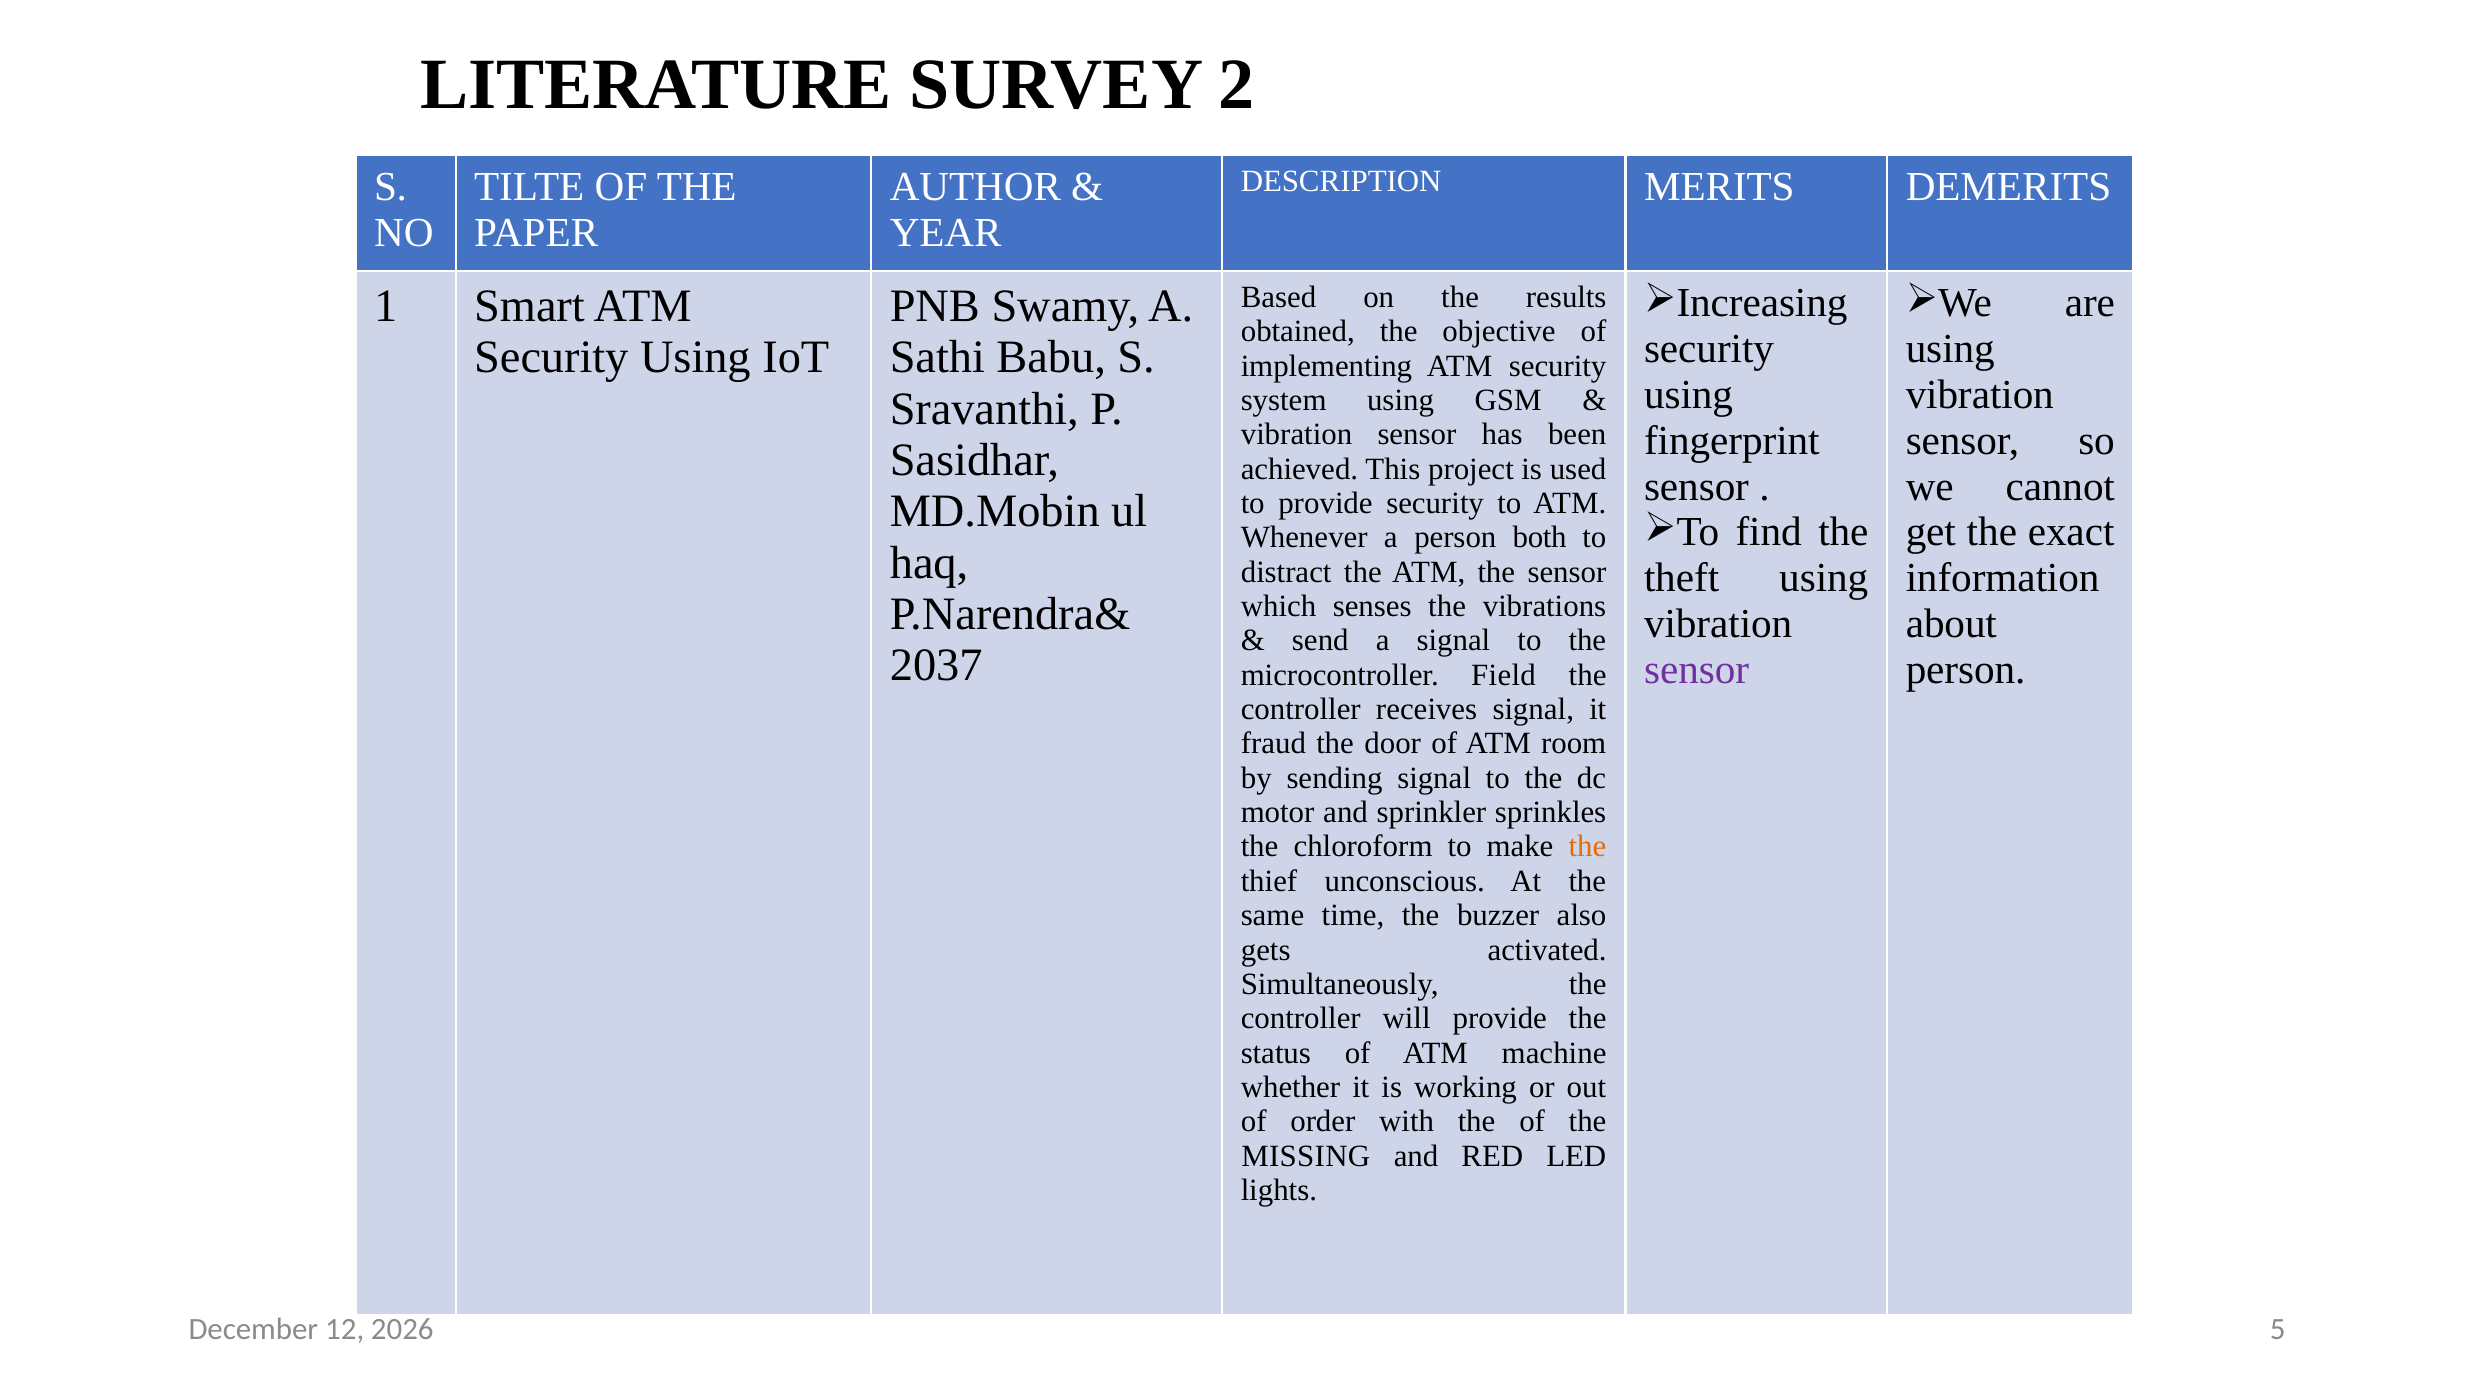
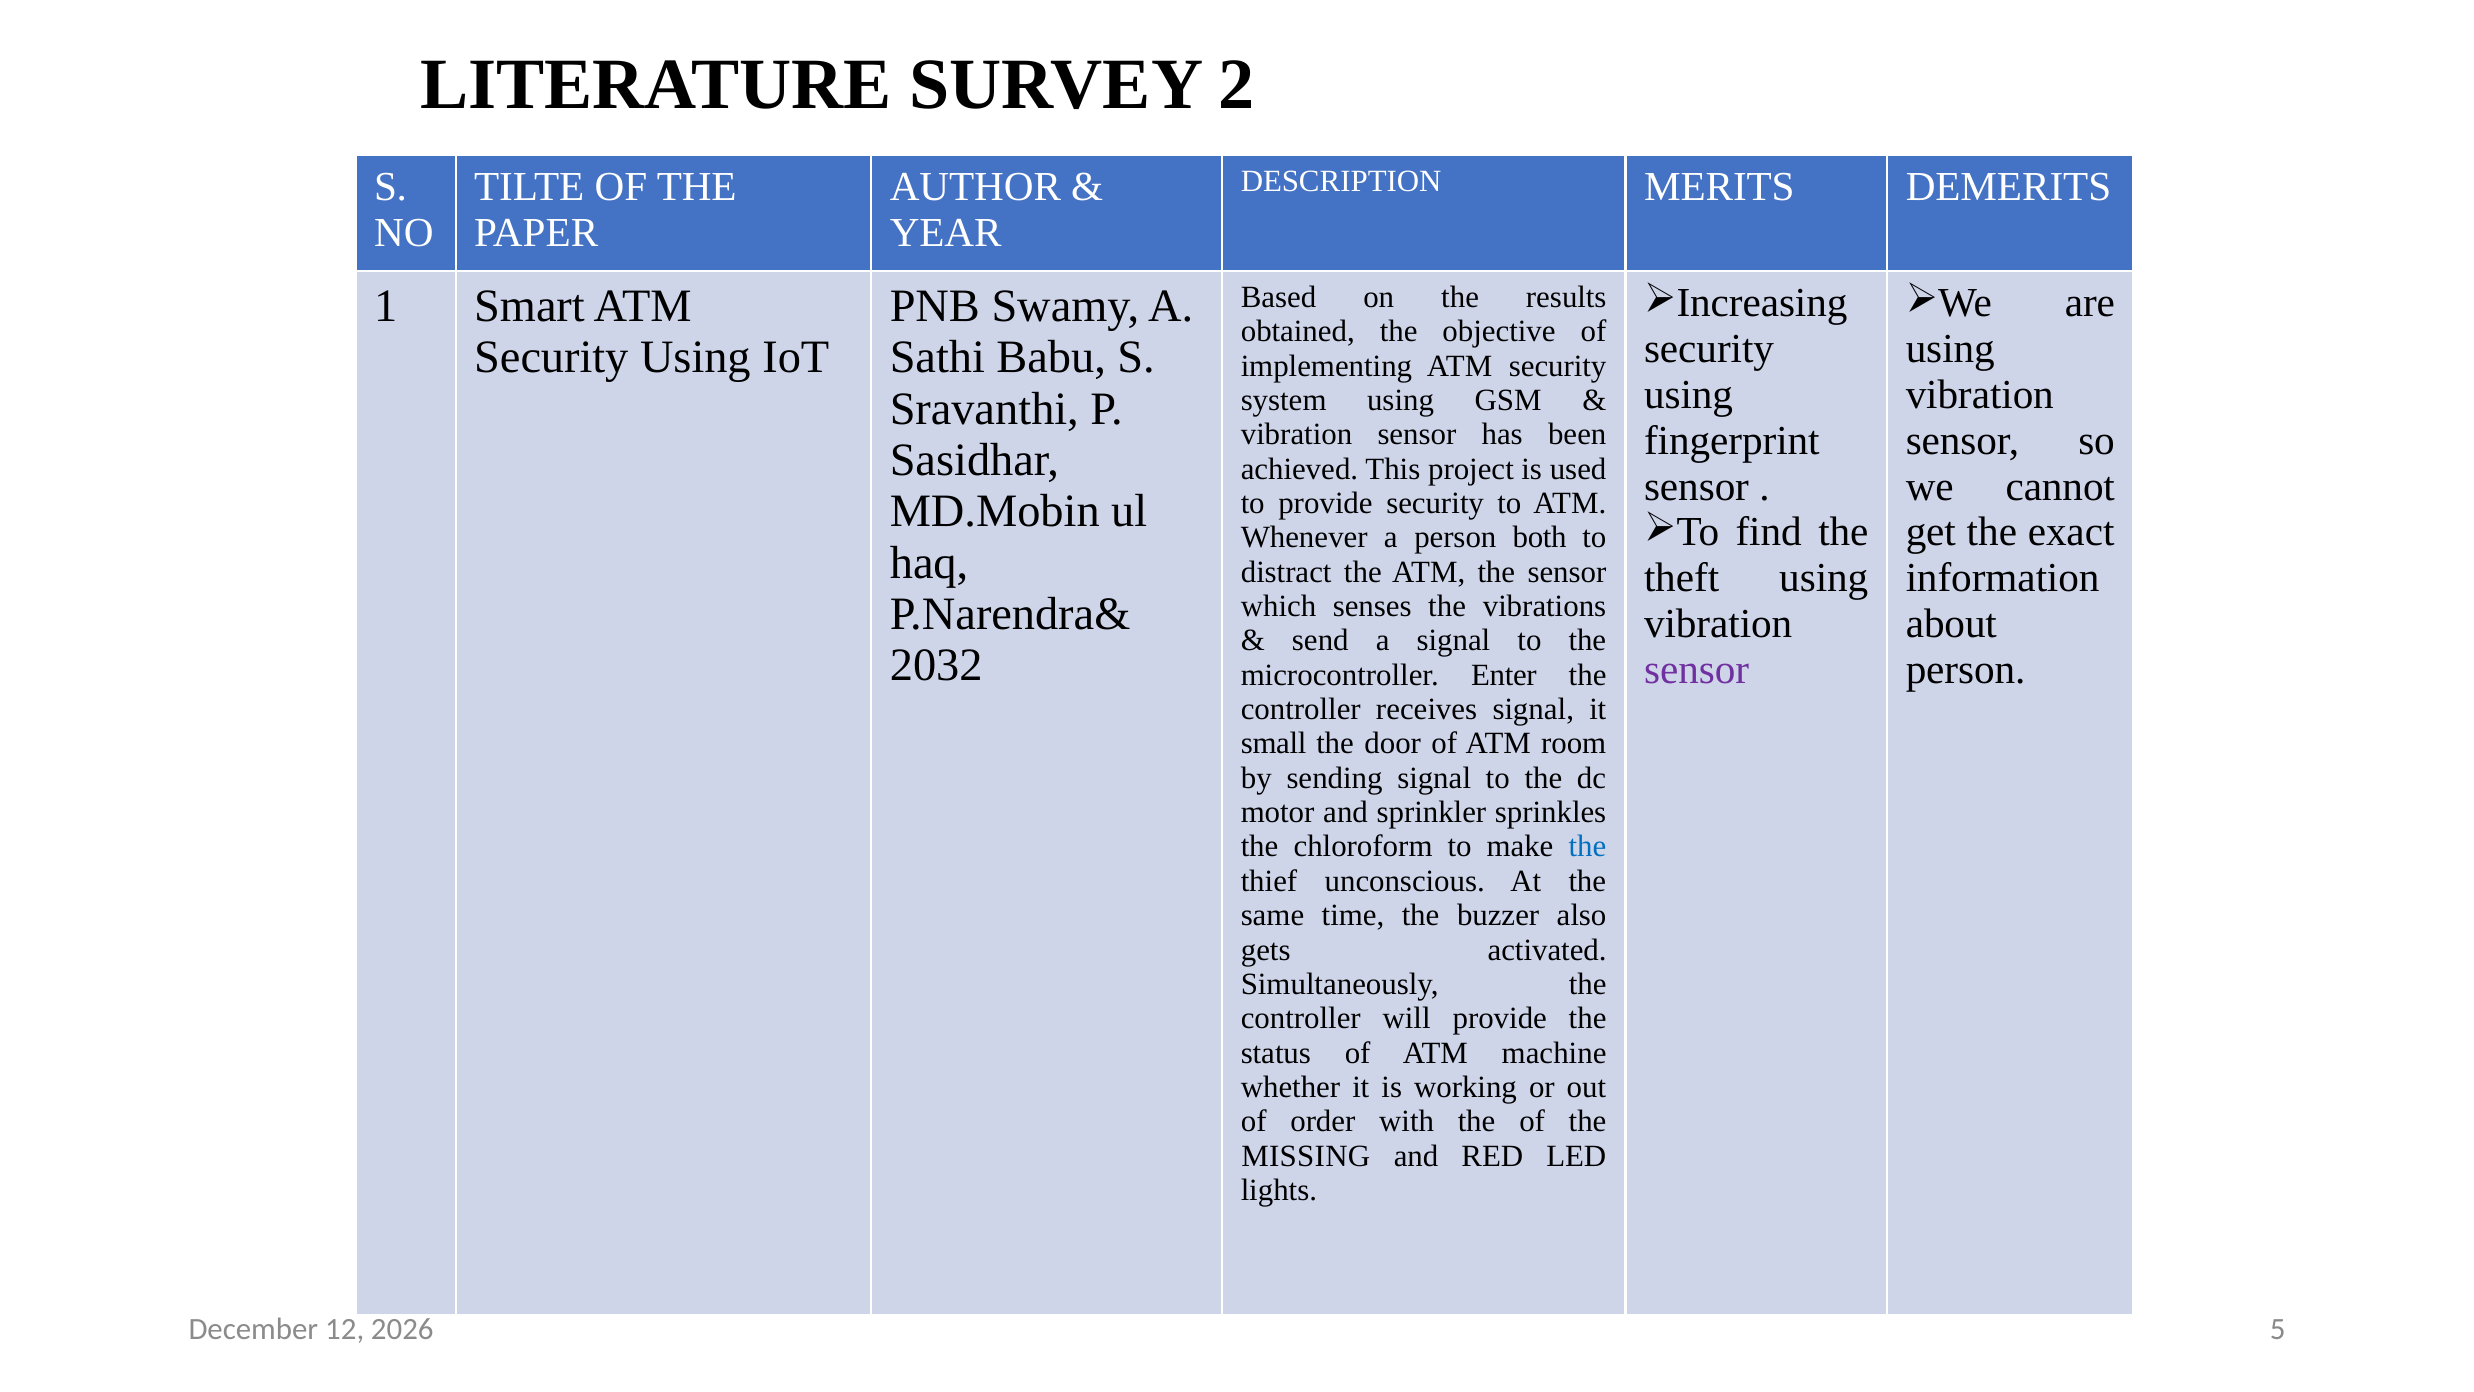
2037: 2037 -> 2032
Field: Field -> Enter
fraud: fraud -> small
the at (1588, 847) colour: orange -> blue
